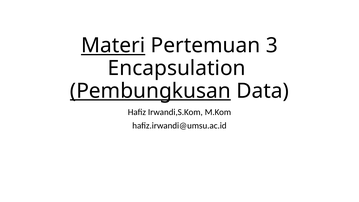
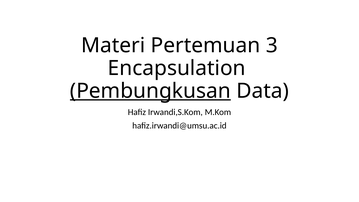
Materi underline: present -> none
